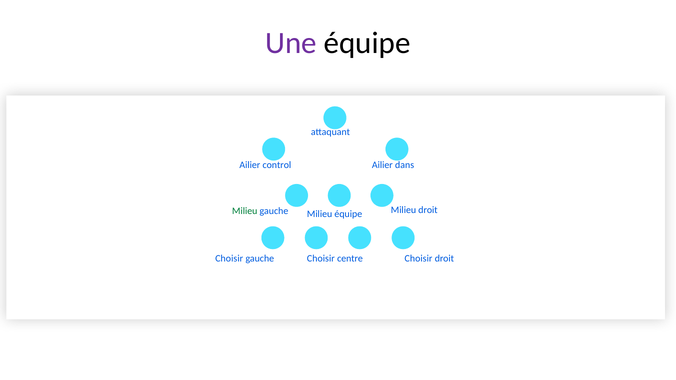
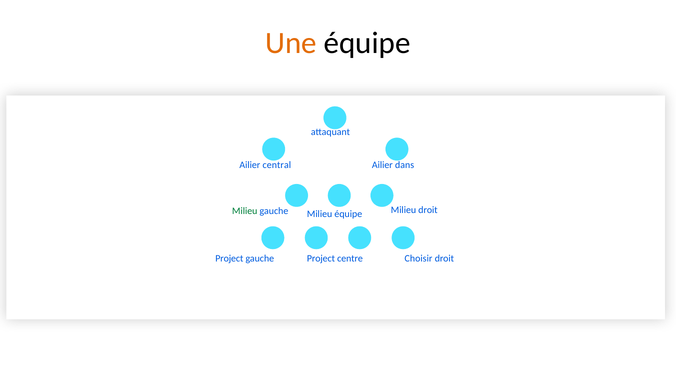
Une colour: purple -> orange
control: control -> central
Choisir at (229, 258): Choisir -> Project
Choisir at (321, 258): Choisir -> Project
